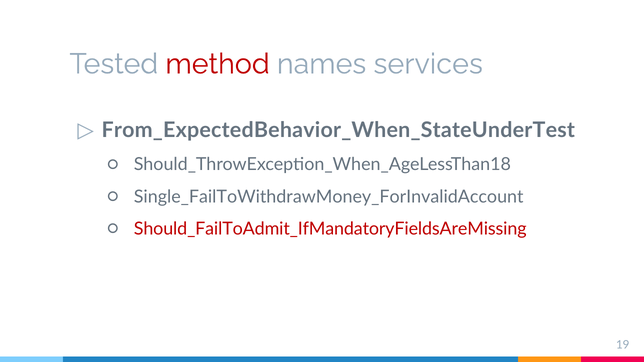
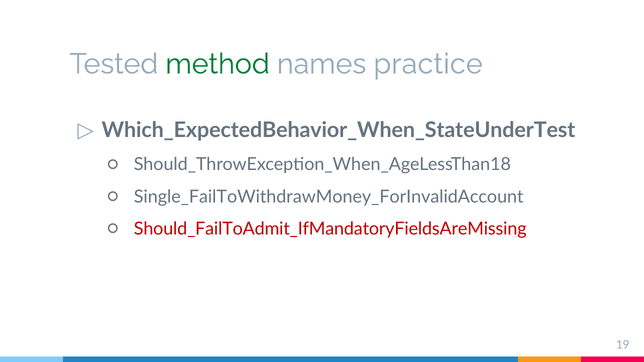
method colour: red -> green
services: services -> practice
From_ExpectedBehavior_When_StateUnderTest: From_ExpectedBehavior_When_StateUnderTest -> Which_ExpectedBehavior_When_StateUnderTest
